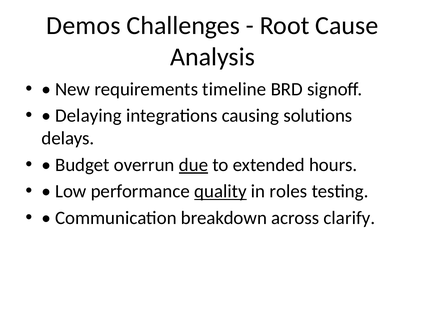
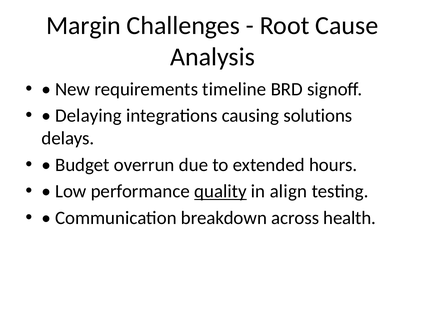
Demos: Demos -> Margin
due underline: present -> none
roles: roles -> align
clarify: clarify -> health
